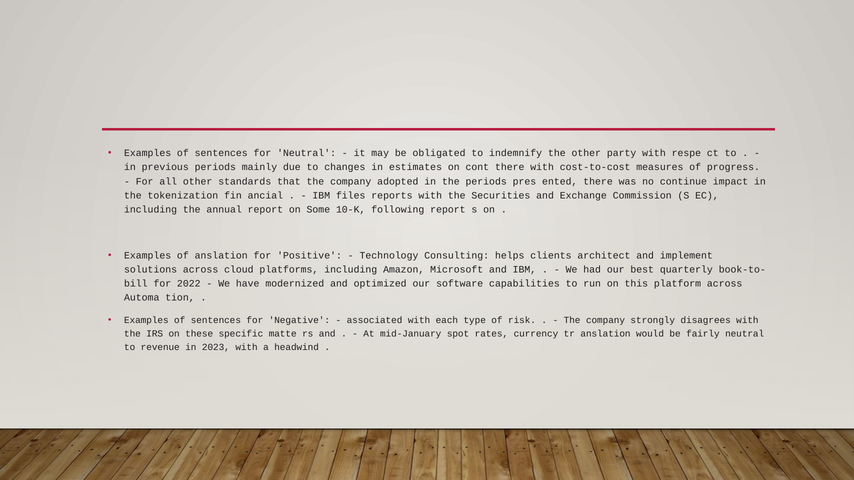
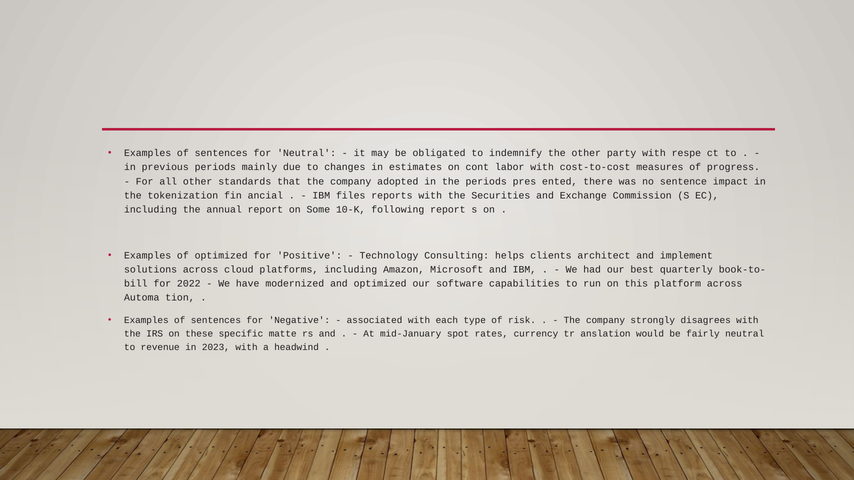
cont there: there -> labor
continue: continue -> sentence
of anslation: anslation -> optimized
